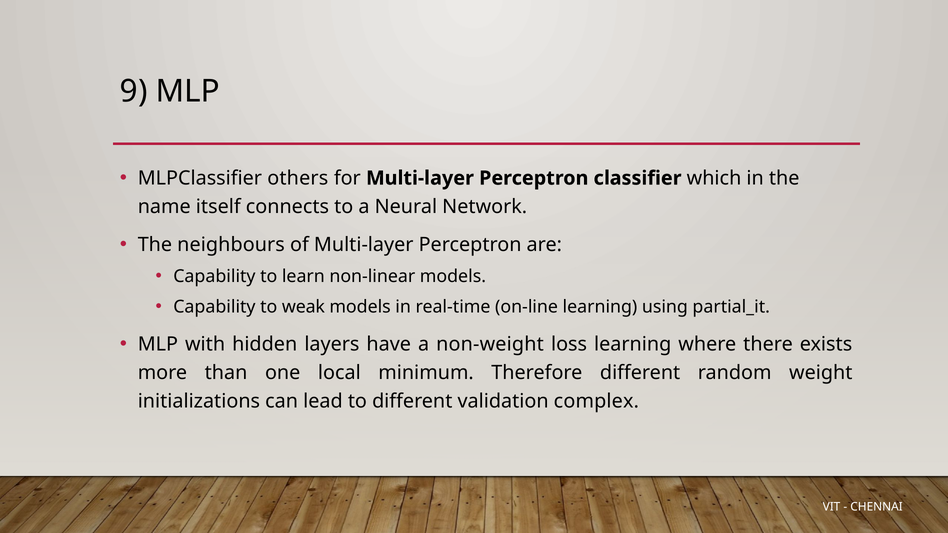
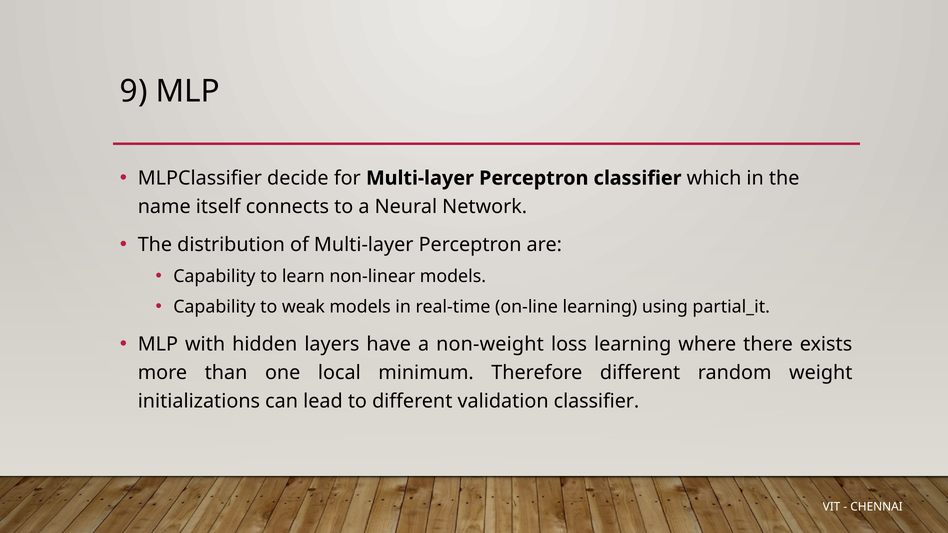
others: others -> decide
neighbours: neighbours -> distribution
validation complex: complex -> classifier
